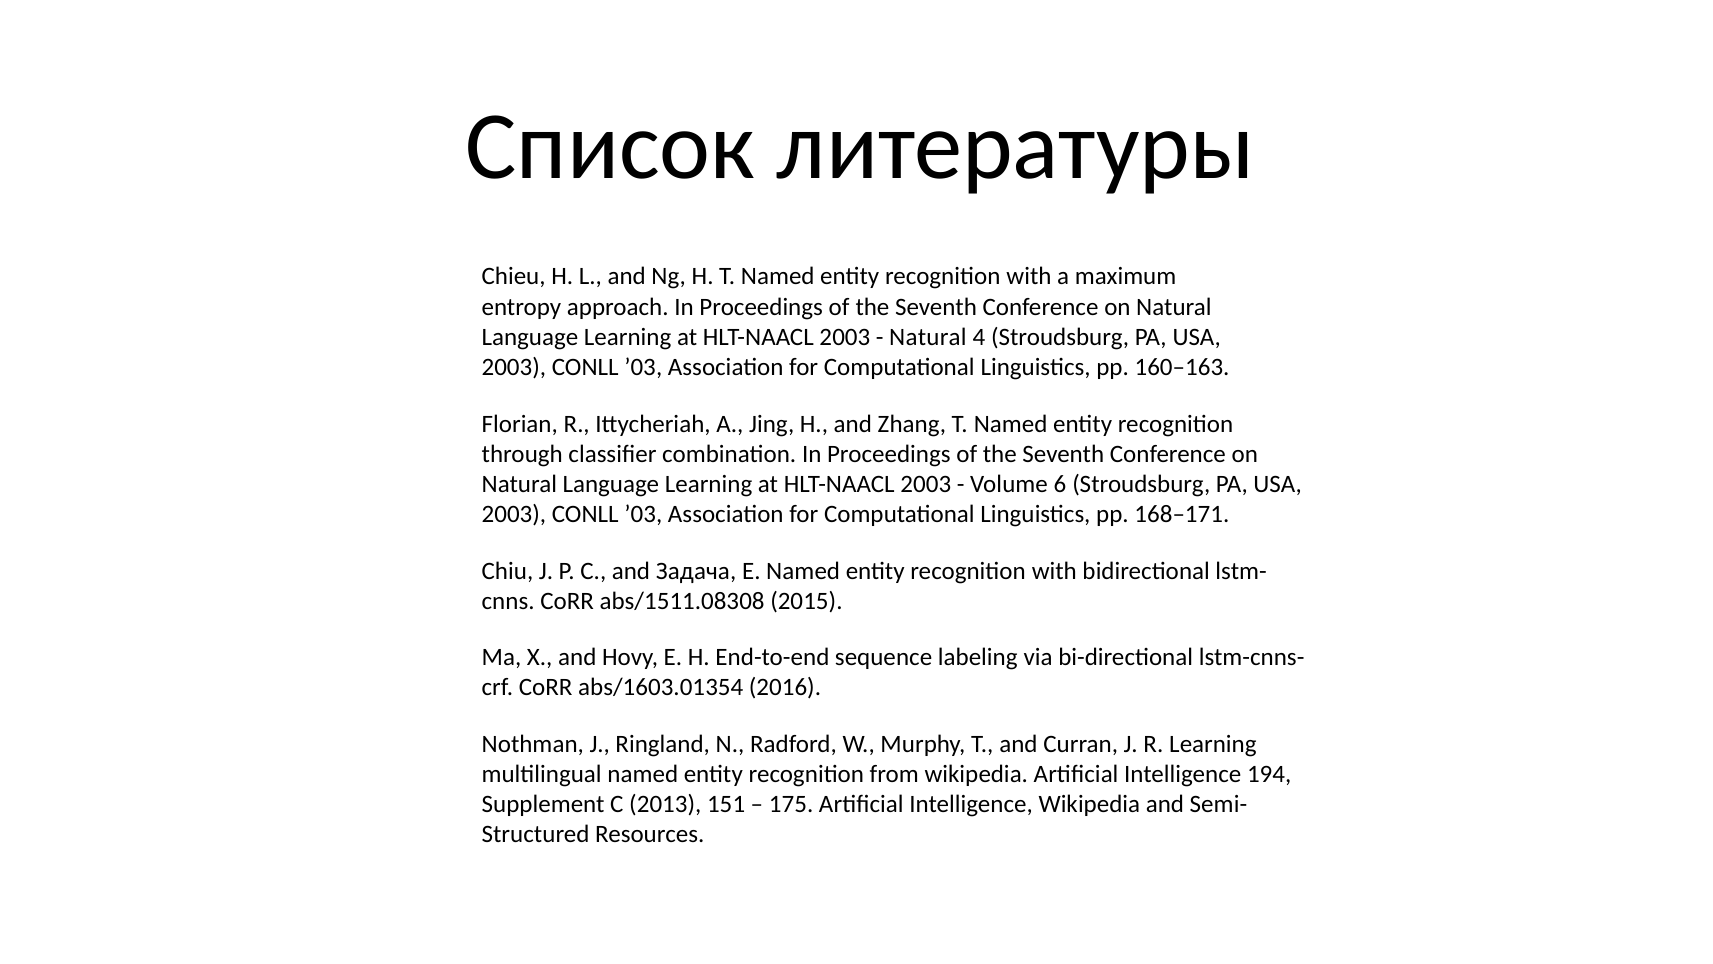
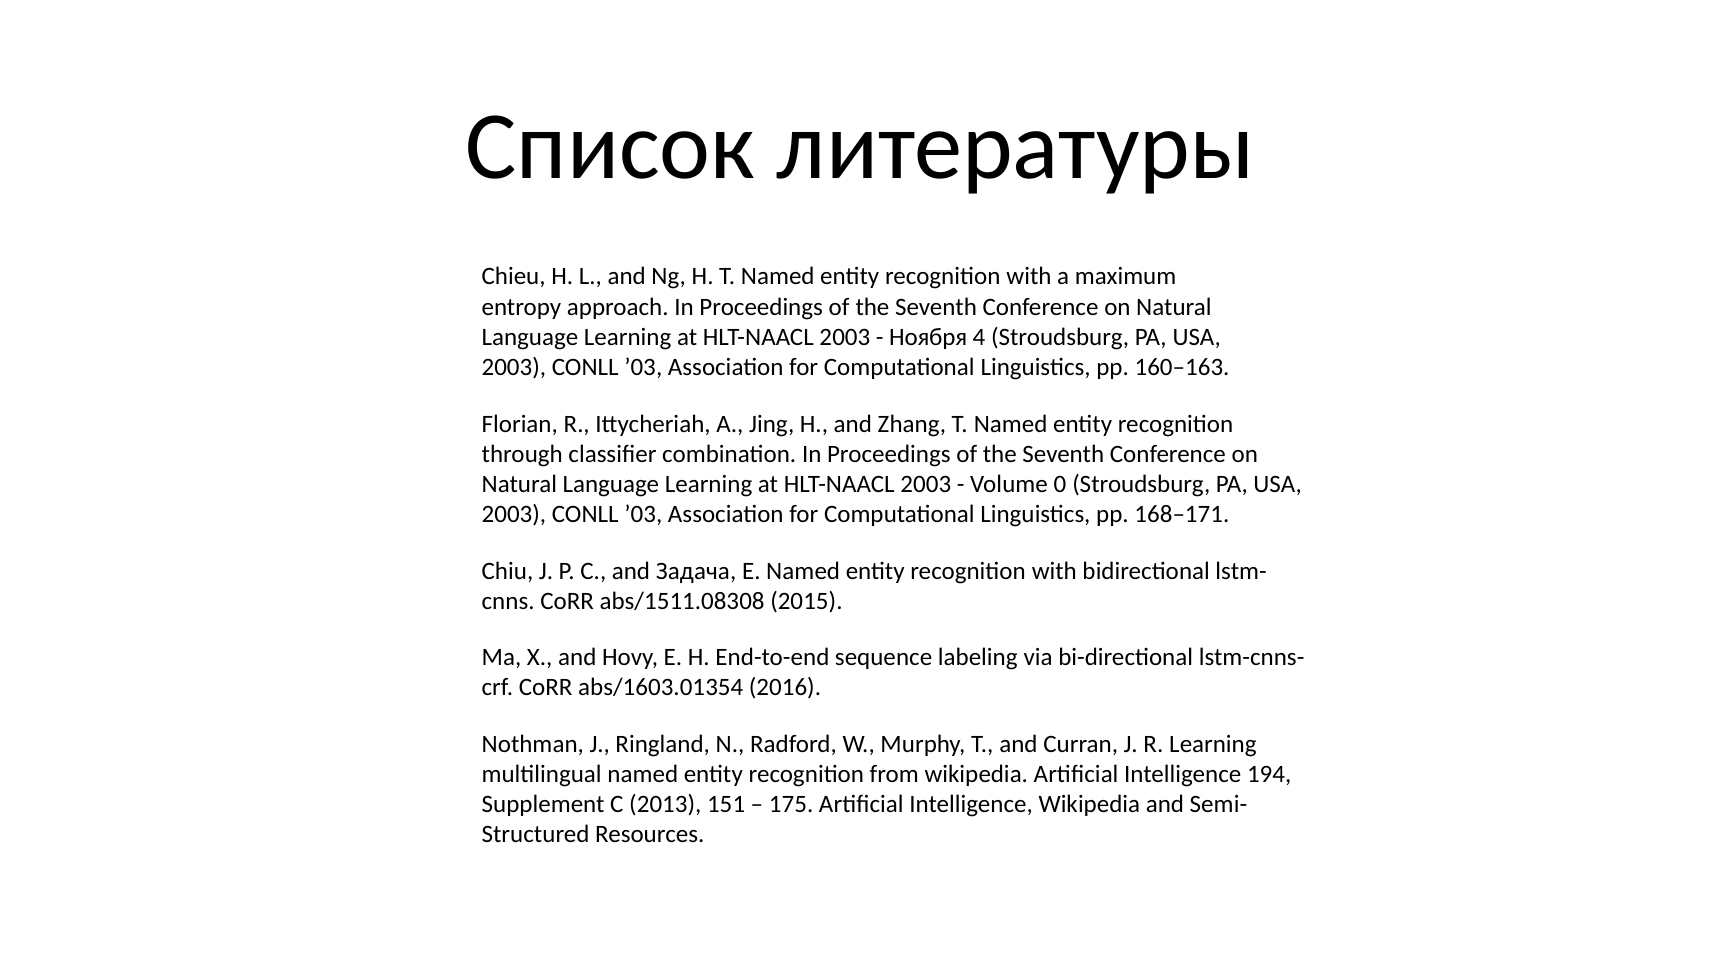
Natural at (928, 337): Natural -> Ноября
6: 6 -> 0
